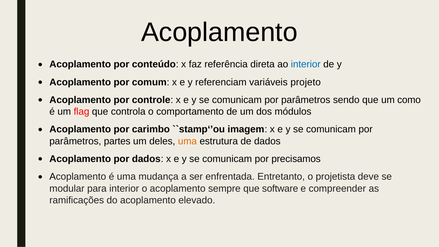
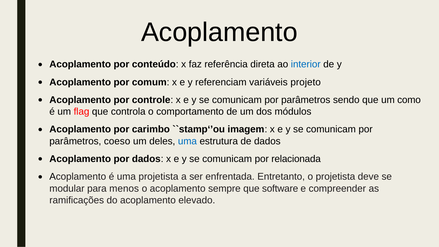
partes: partes -> coeso
uma at (187, 141) colour: orange -> blue
precisamos: precisamos -> relacionada
uma mudança: mudança -> projetista
para interior: interior -> menos
